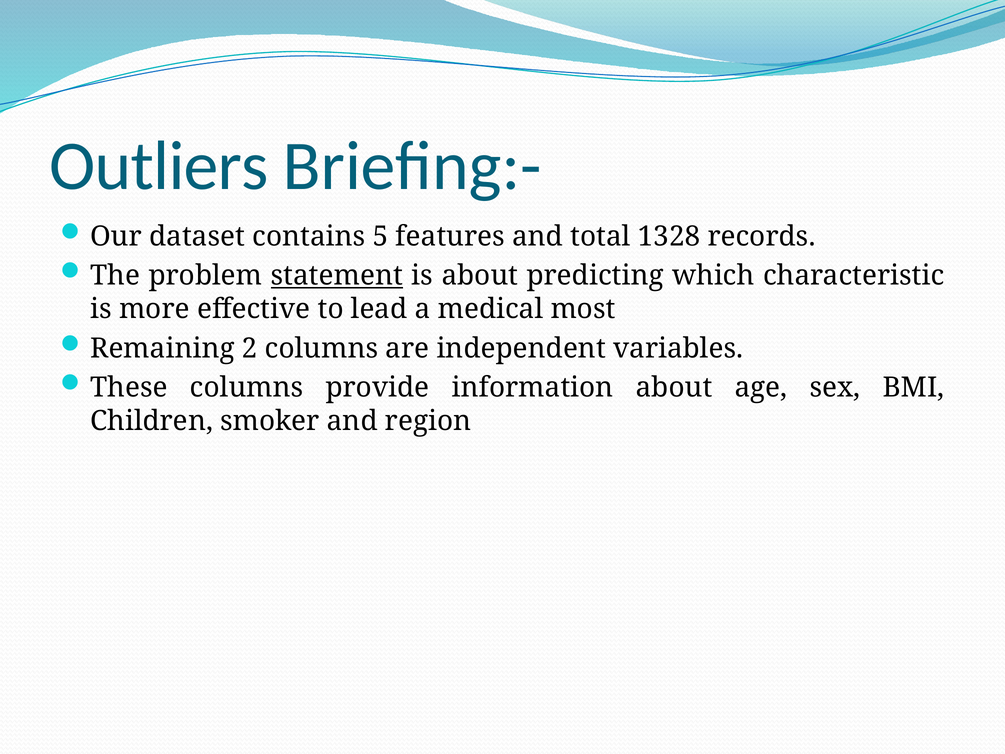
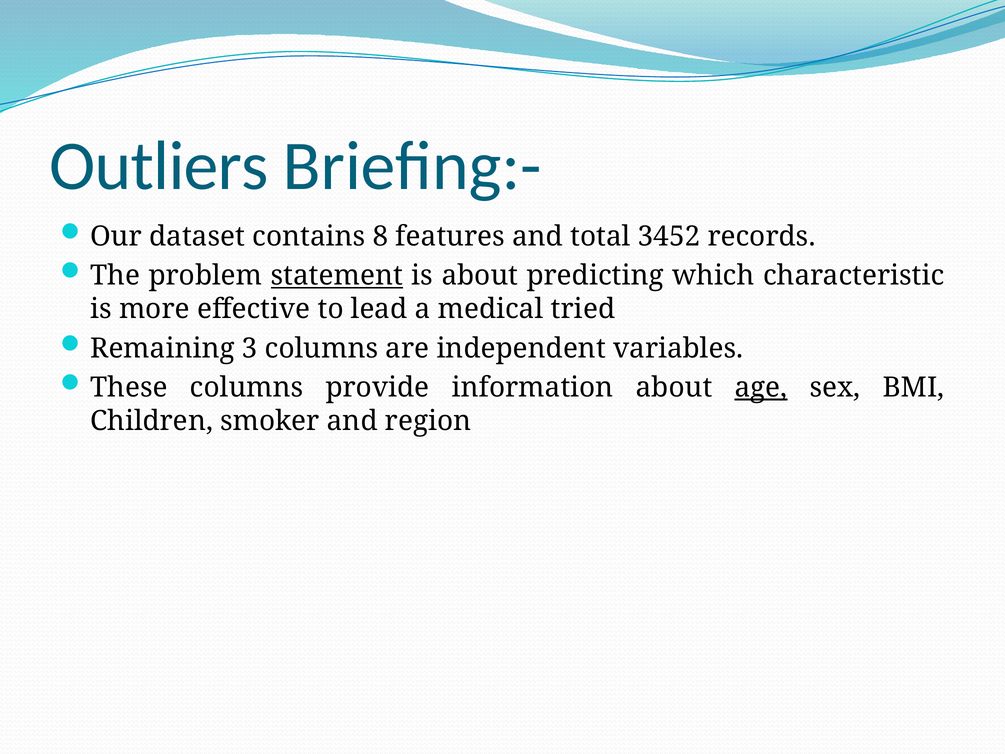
5: 5 -> 8
1328: 1328 -> 3452
most: most -> tried
2: 2 -> 3
age underline: none -> present
